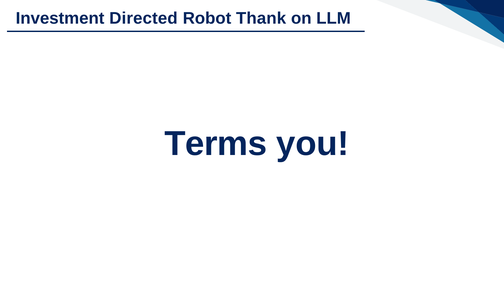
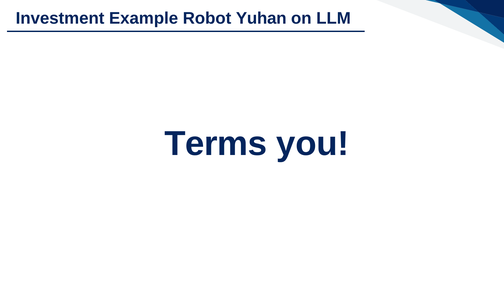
Directed: Directed -> Example
Thank: Thank -> Yuhan
